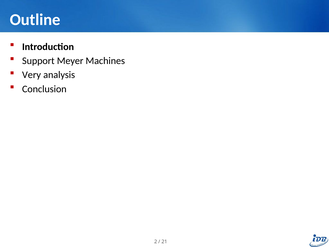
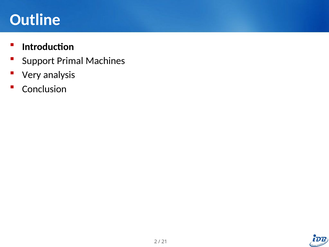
Meyer: Meyer -> Primal
